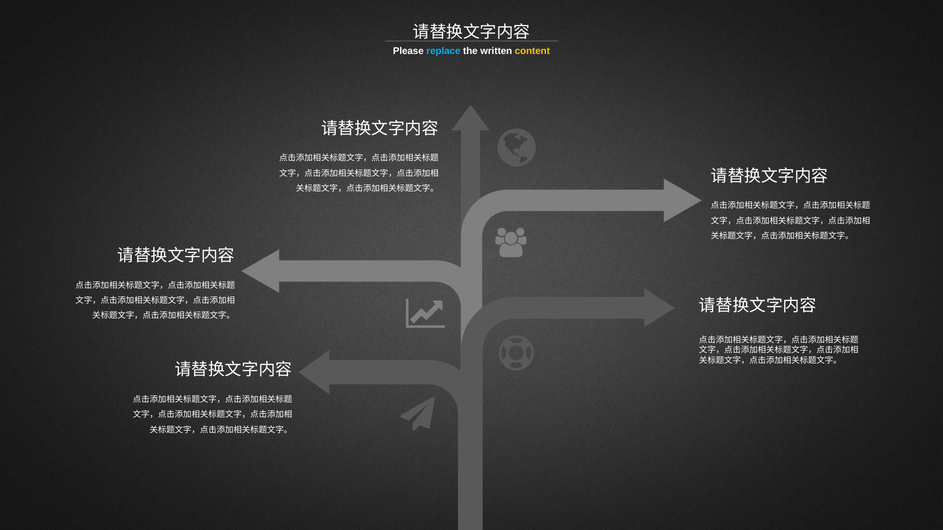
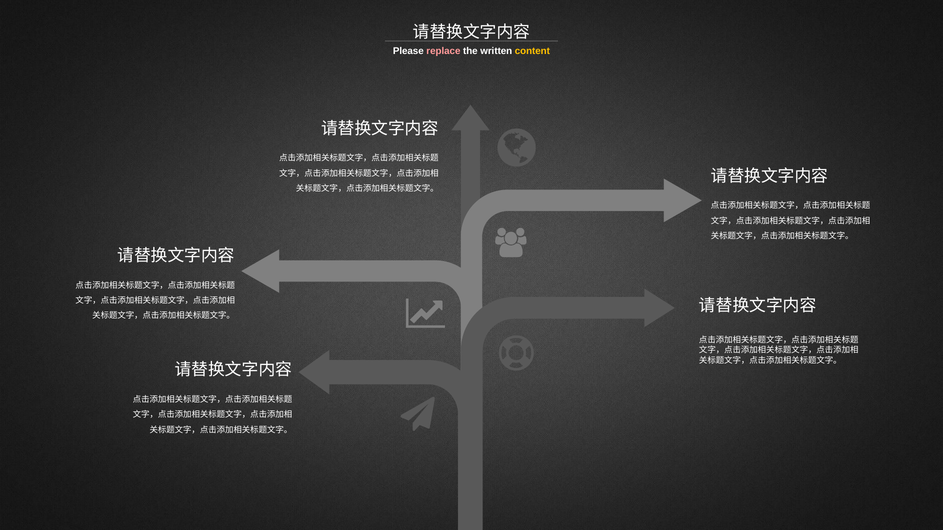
replace colour: light blue -> pink
